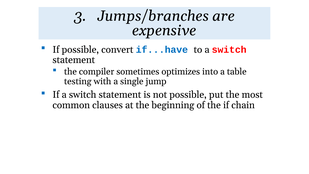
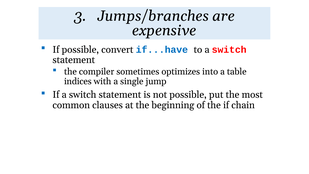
testing: testing -> indices
